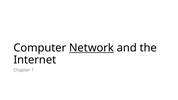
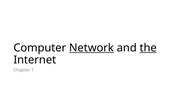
the underline: none -> present
